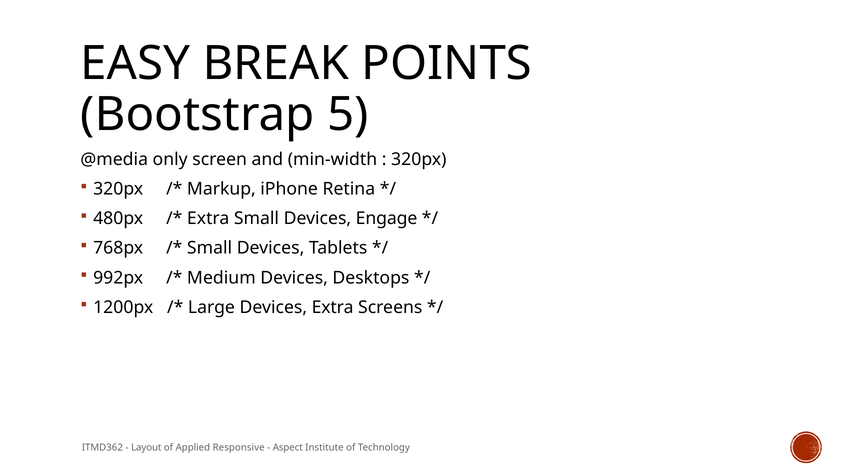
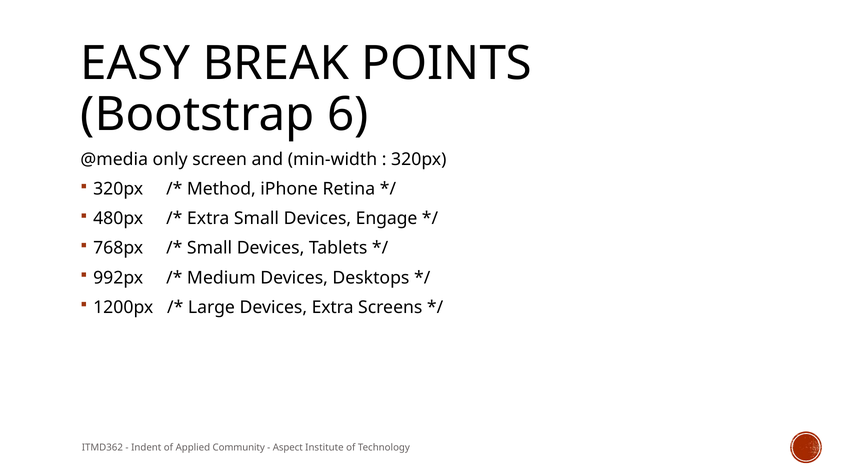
5: 5 -> 6
Markup: Markup -> Method
Layout: Layout -> Indent
Responsive: Responsive -> Community
